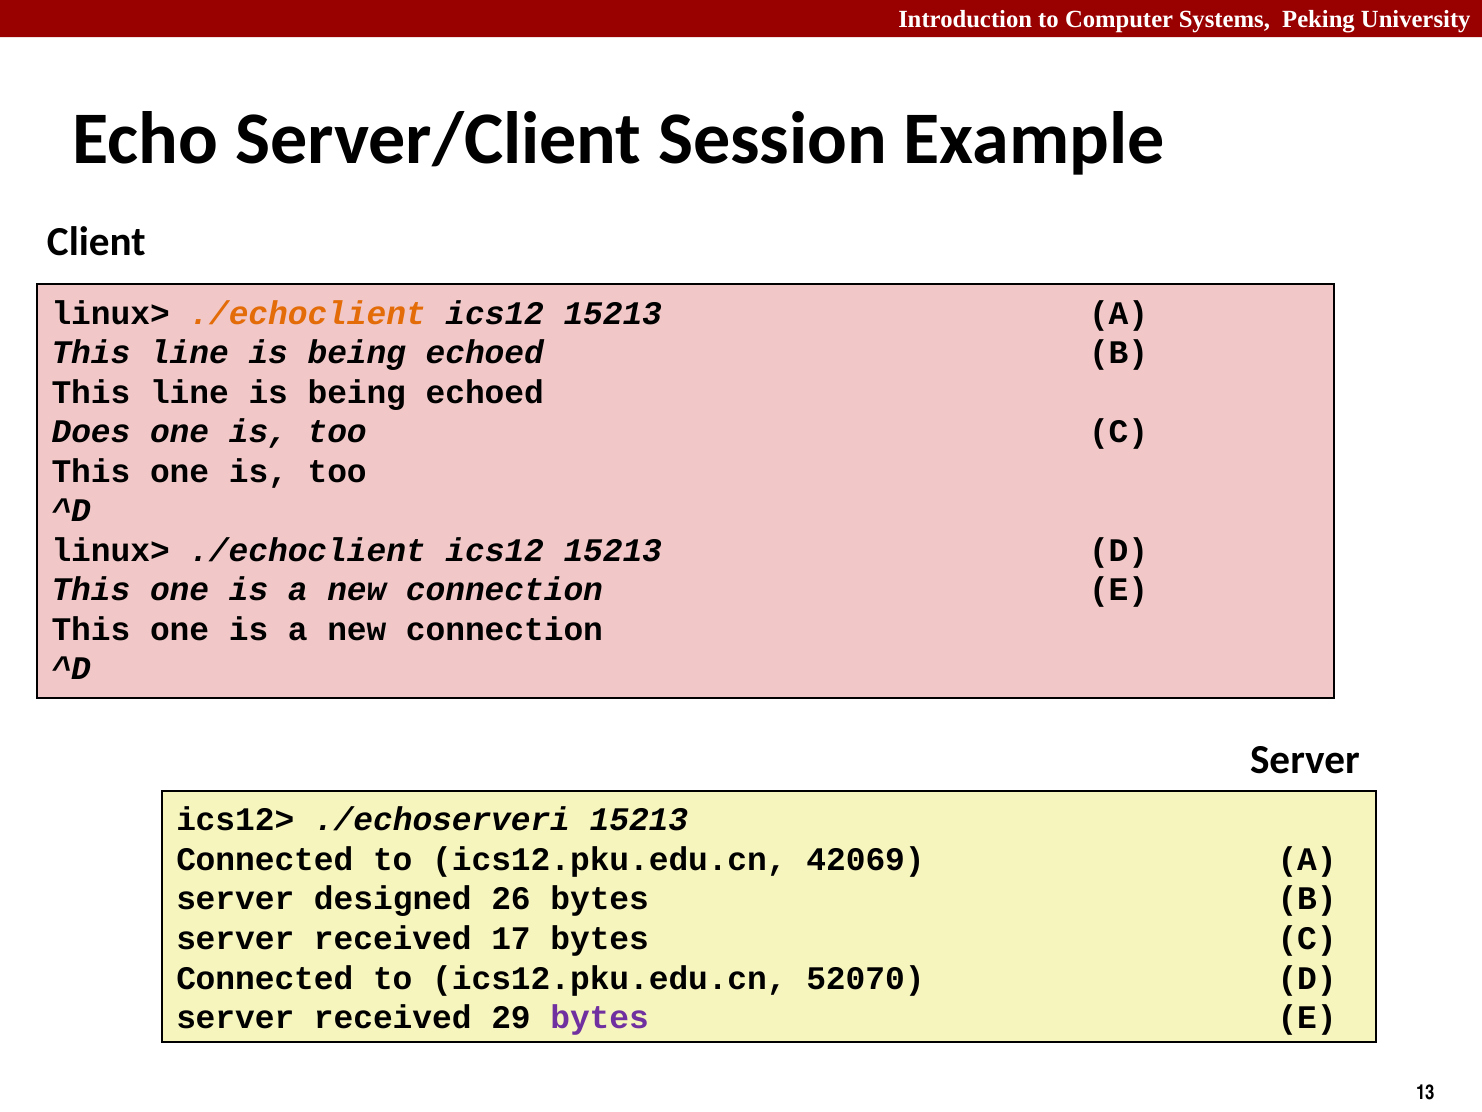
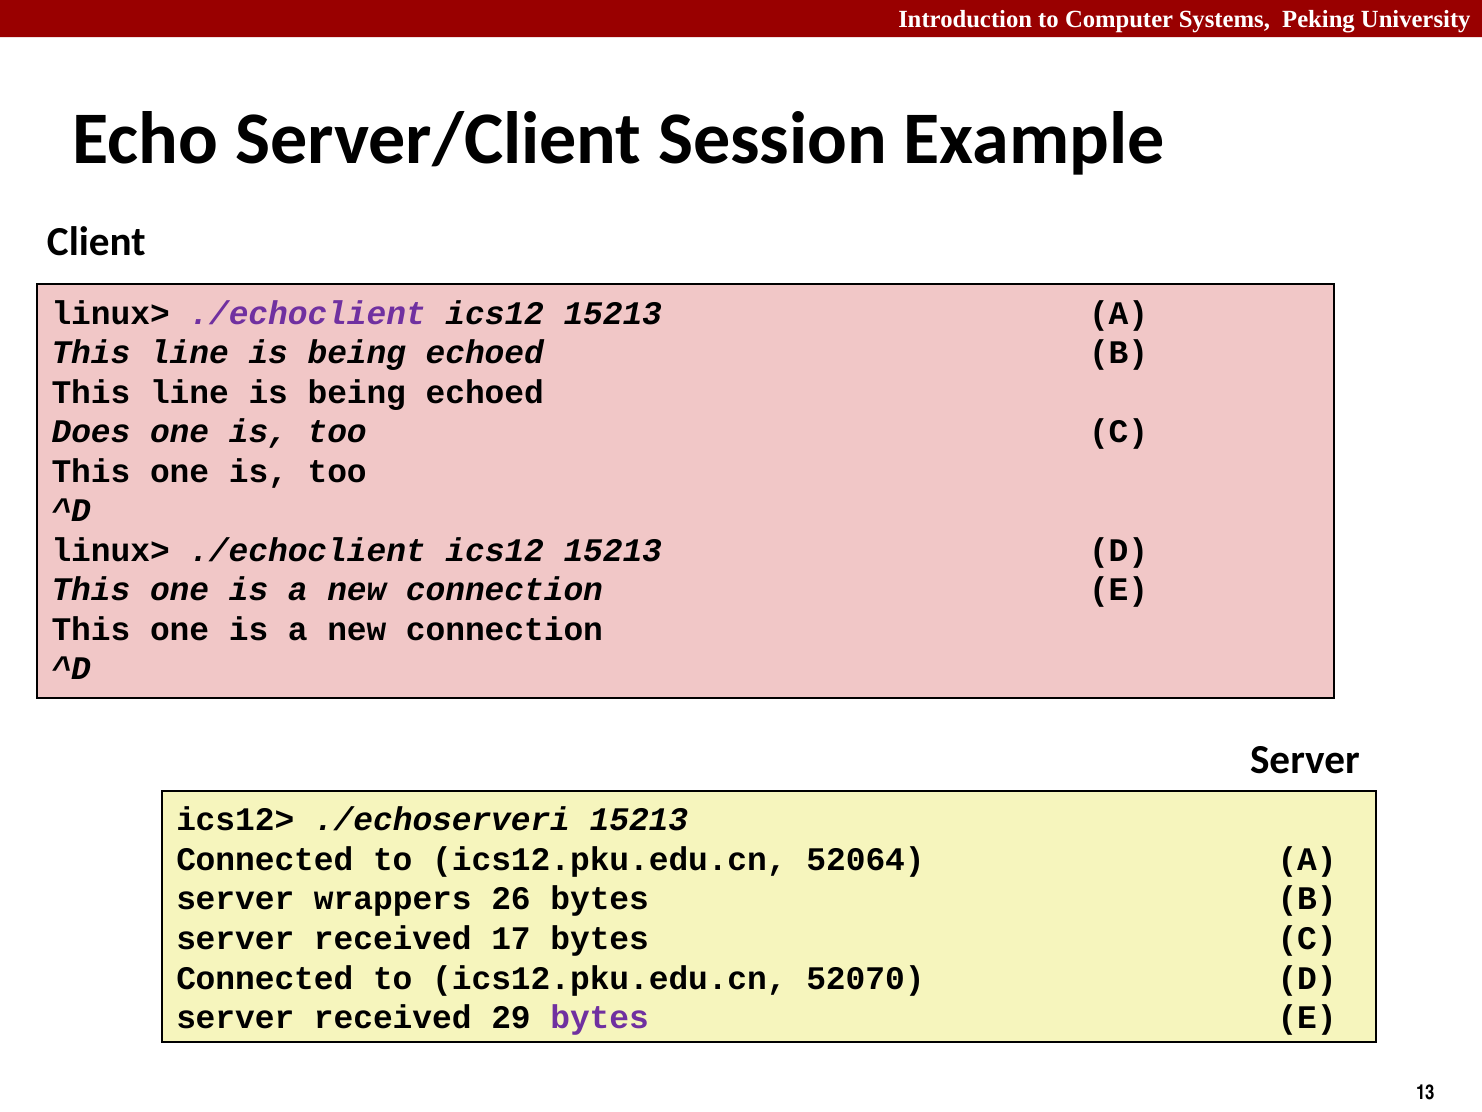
./echoclient at (308, 313) colour: orange -> purple
42069: 42069 -> 52064
designed: designed -> wrappers
